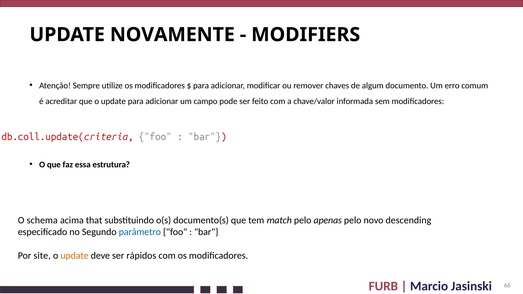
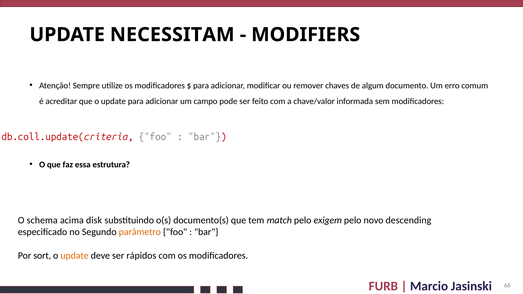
NOVAMENTE: NOVAMENTE -> NECESSITAM
that: that -> disk
apenas: apenas -> exigem
parâmetro colour: blue -> orange
site: site -> sort
